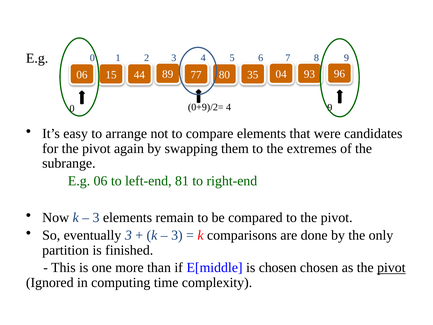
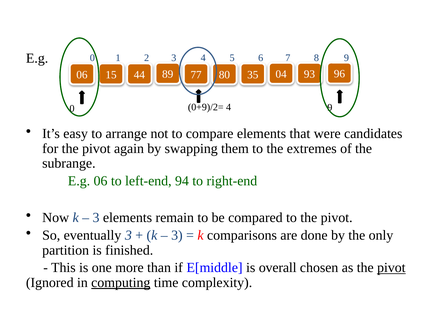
81: 81 -> 94
is chosen: chosen -> overall
computing underline: none -> present
